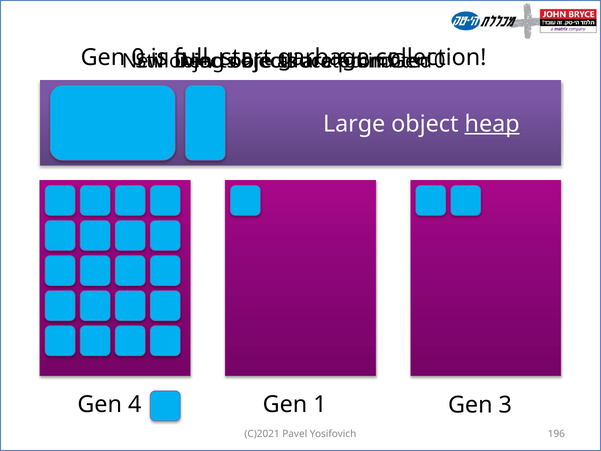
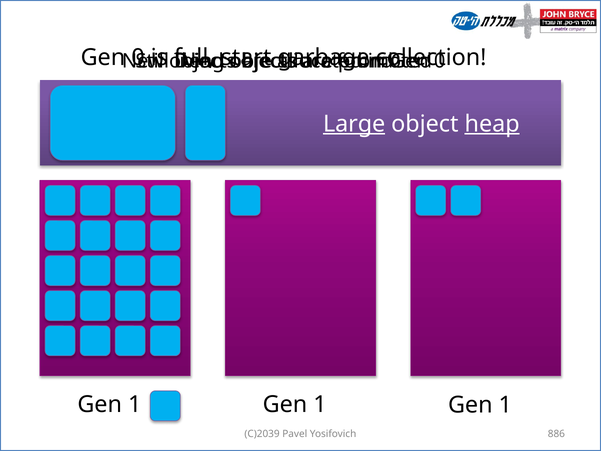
Large underline: none -> present
4 at (135, 404): 4 -> 1
3 at (505, 405): 3 -> 1
C)2021: C)2021 -> C)2039
196: 196 -> 886
